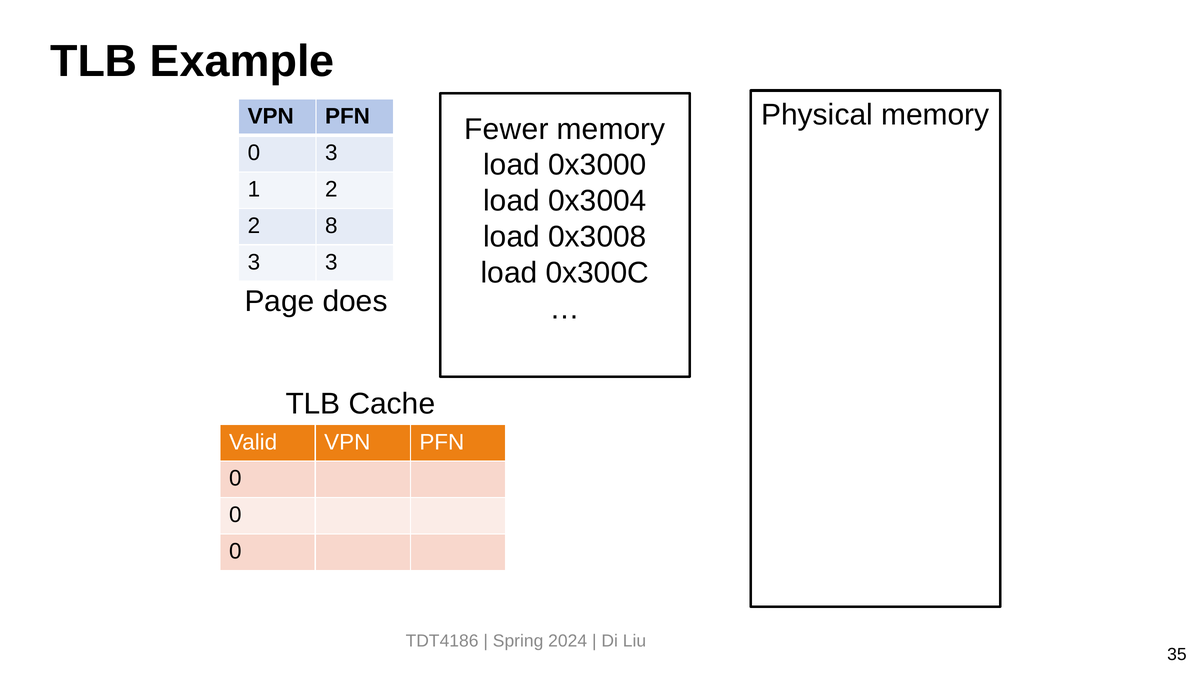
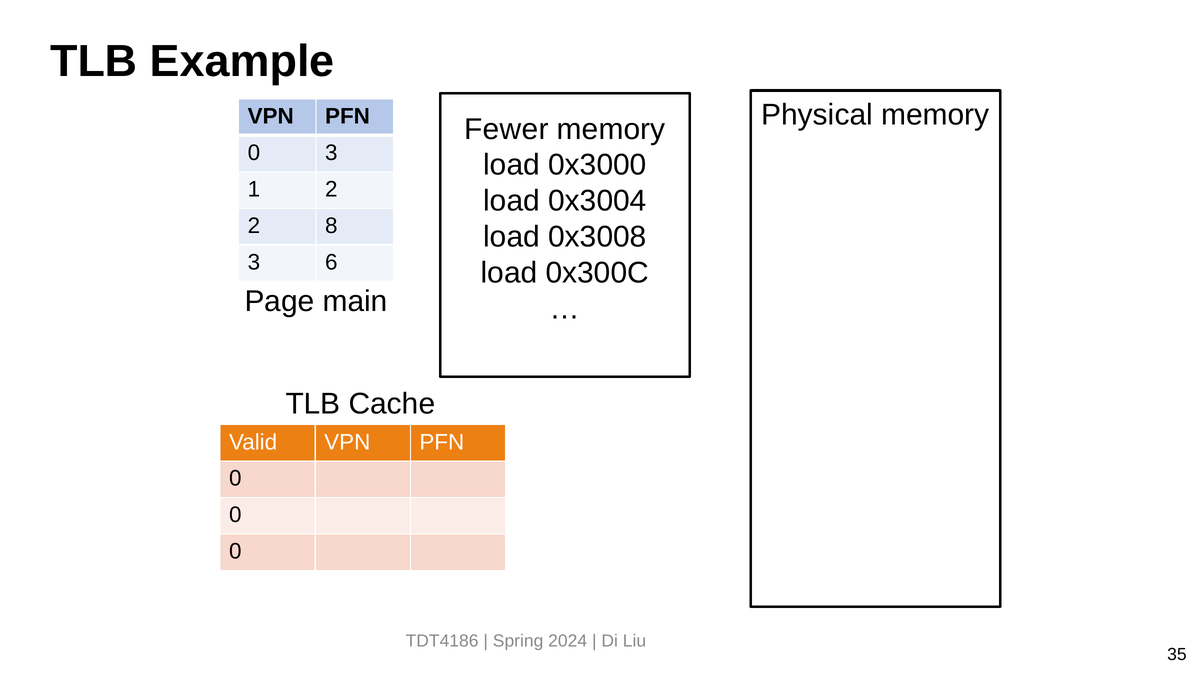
3 3: 3 -> 6
does: does -> main
